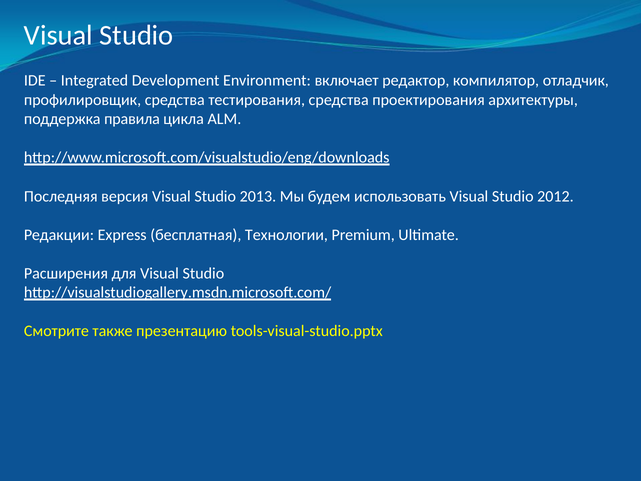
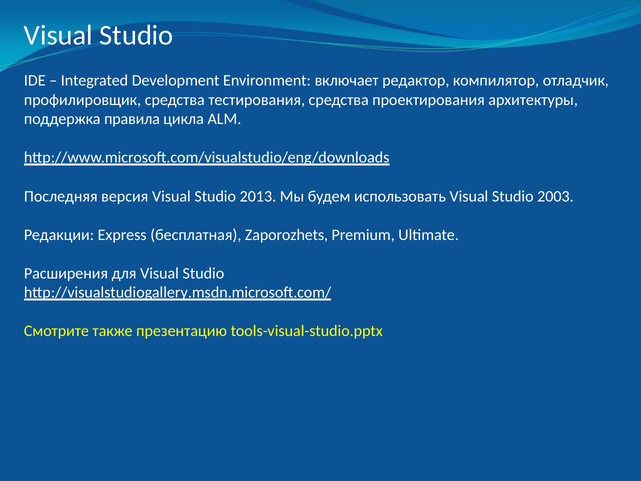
2012: 2012 -> 2003
Технологии: Технологии -> Zaporozhets
